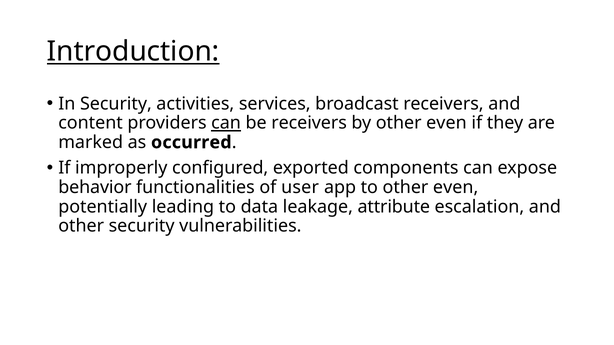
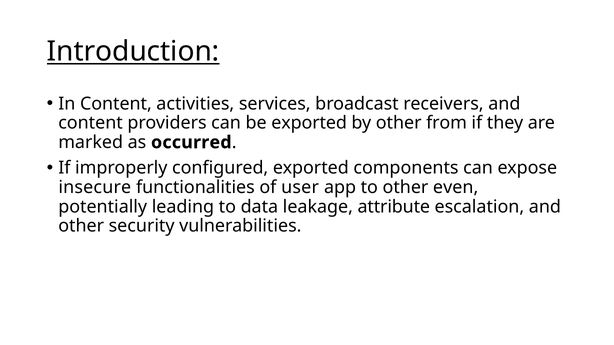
In Security: Security -> Content
can at (226, 123) underline: present -> none
be receivers: receivers -> exported
by other even: even -> from
behavior: behavior -> insecure
